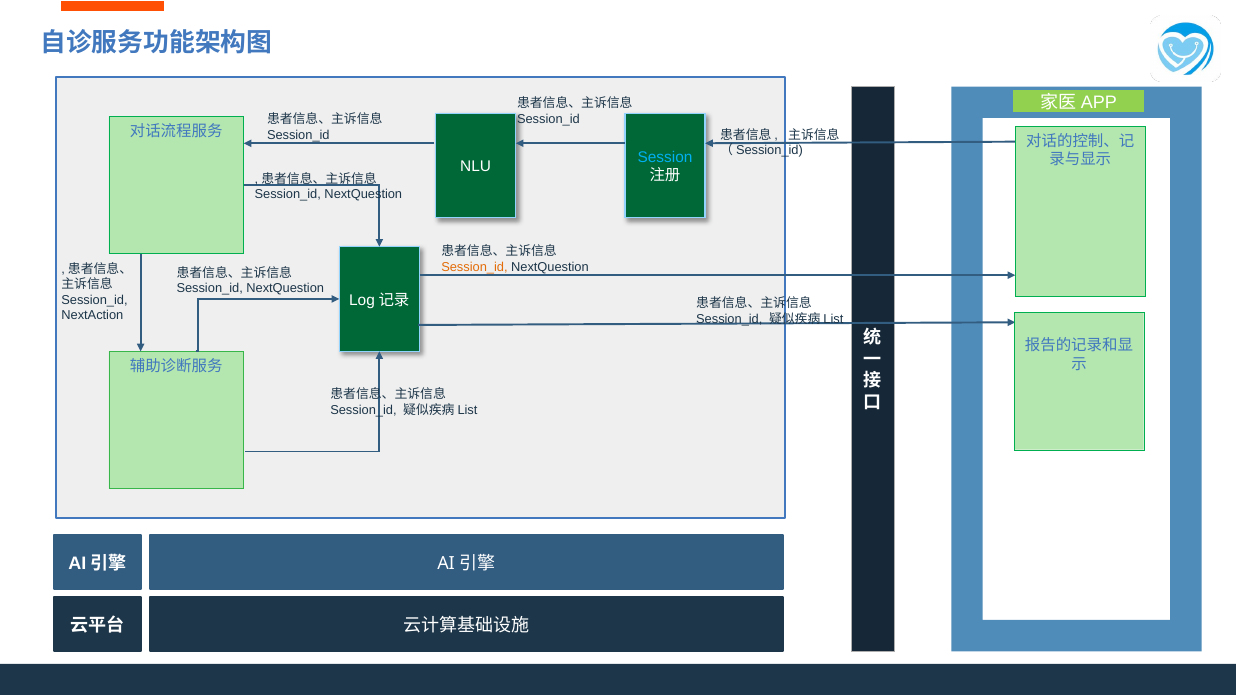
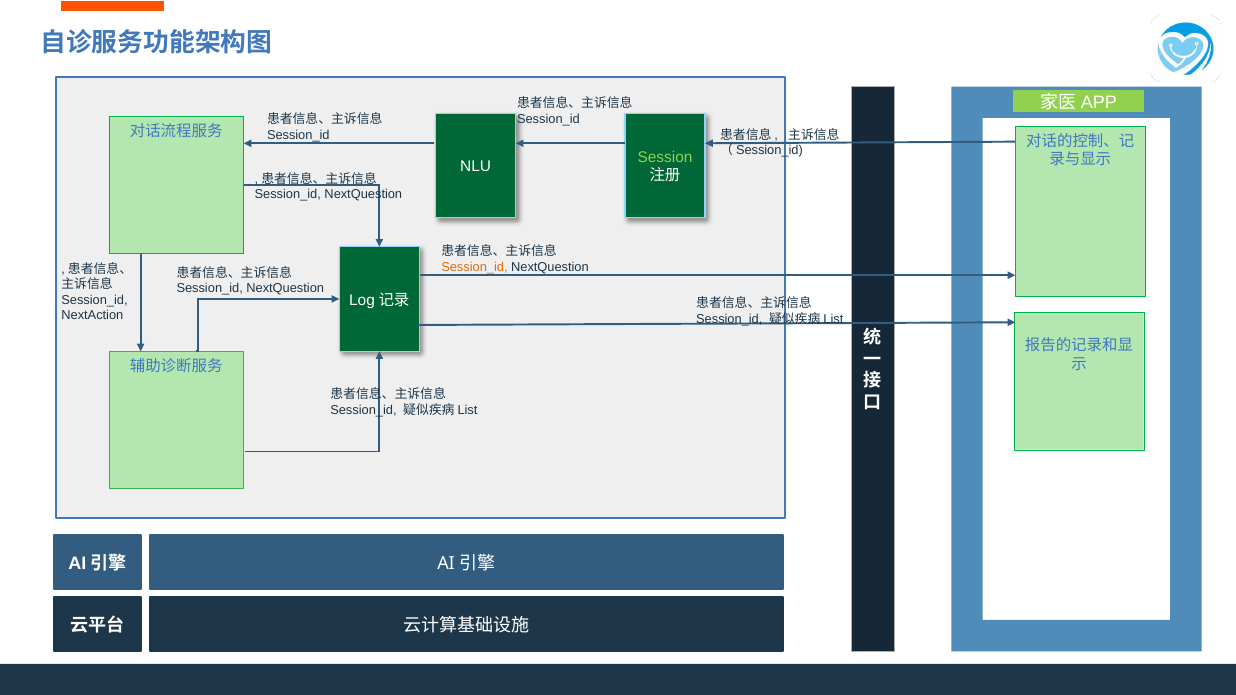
Session colour: light blue -> light green
